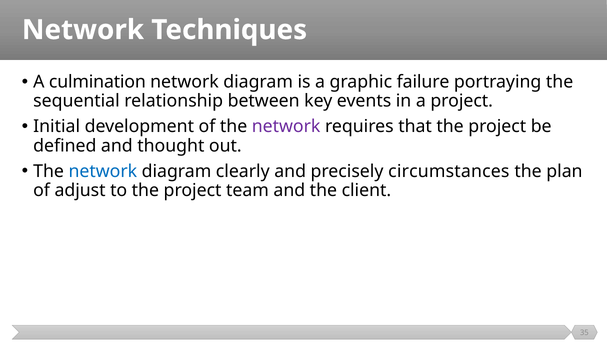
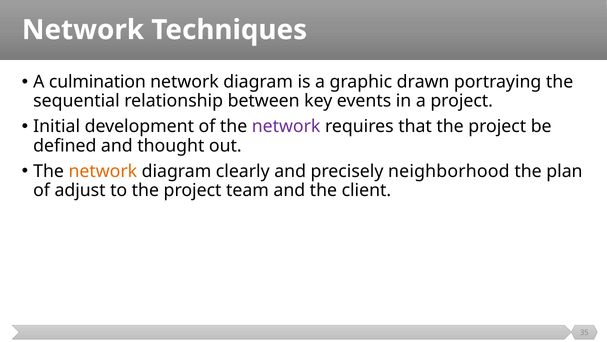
failure: failure -> drawn
network at (103, 171) colour: blue -> orange
circumstances: circumstances -> neighborhood
